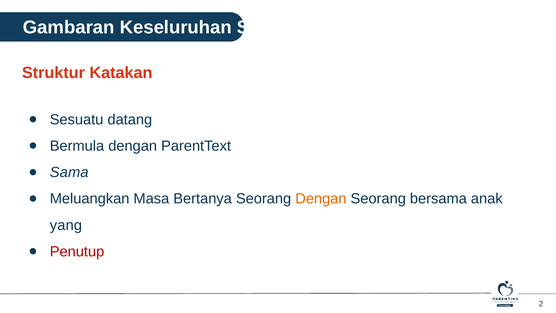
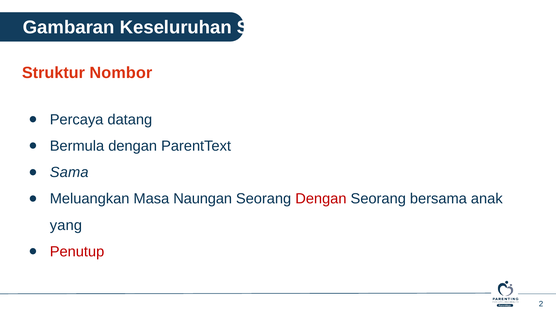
Katakan: Katakan -> Nombor
Sesuatu: Sesuatu -> Percaya
Bertanya: Bertanya -> Naungan
Dengan at (321, 199) colour: orange -> red
